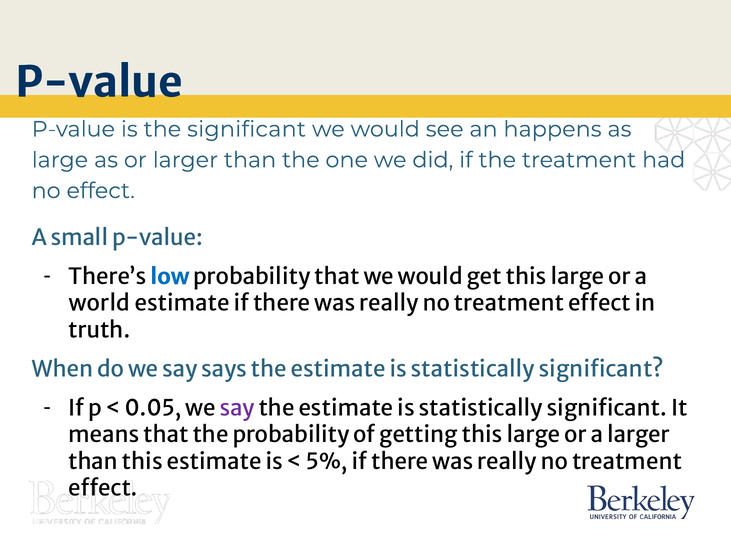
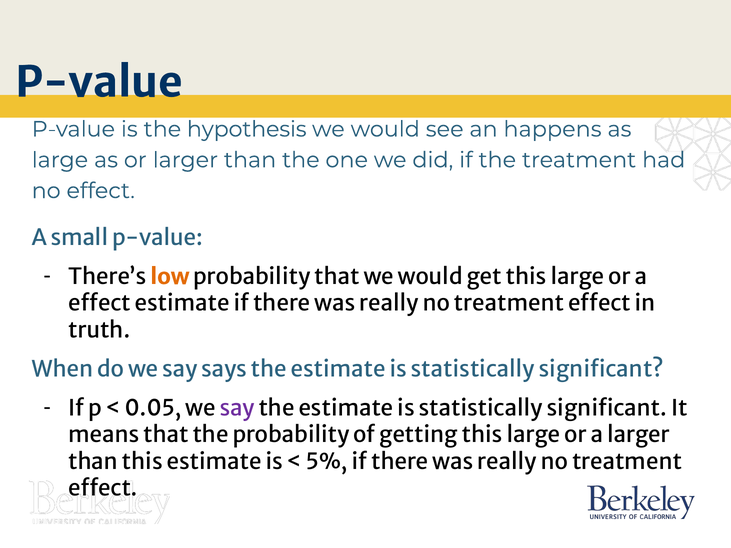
the significant: significant -> hypothesis
low colour: blue -> orange
world at (99, 304): world -> effect
